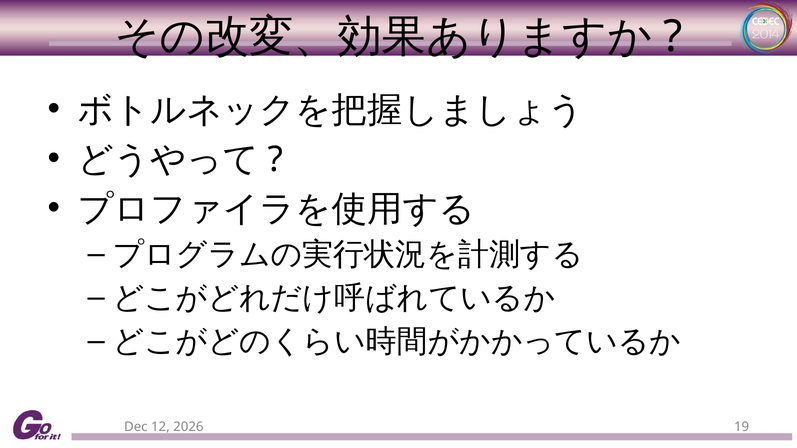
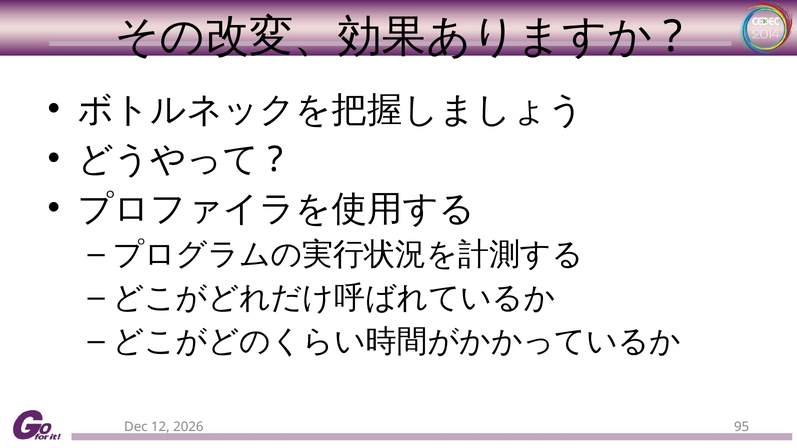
19: 19 -> 95
